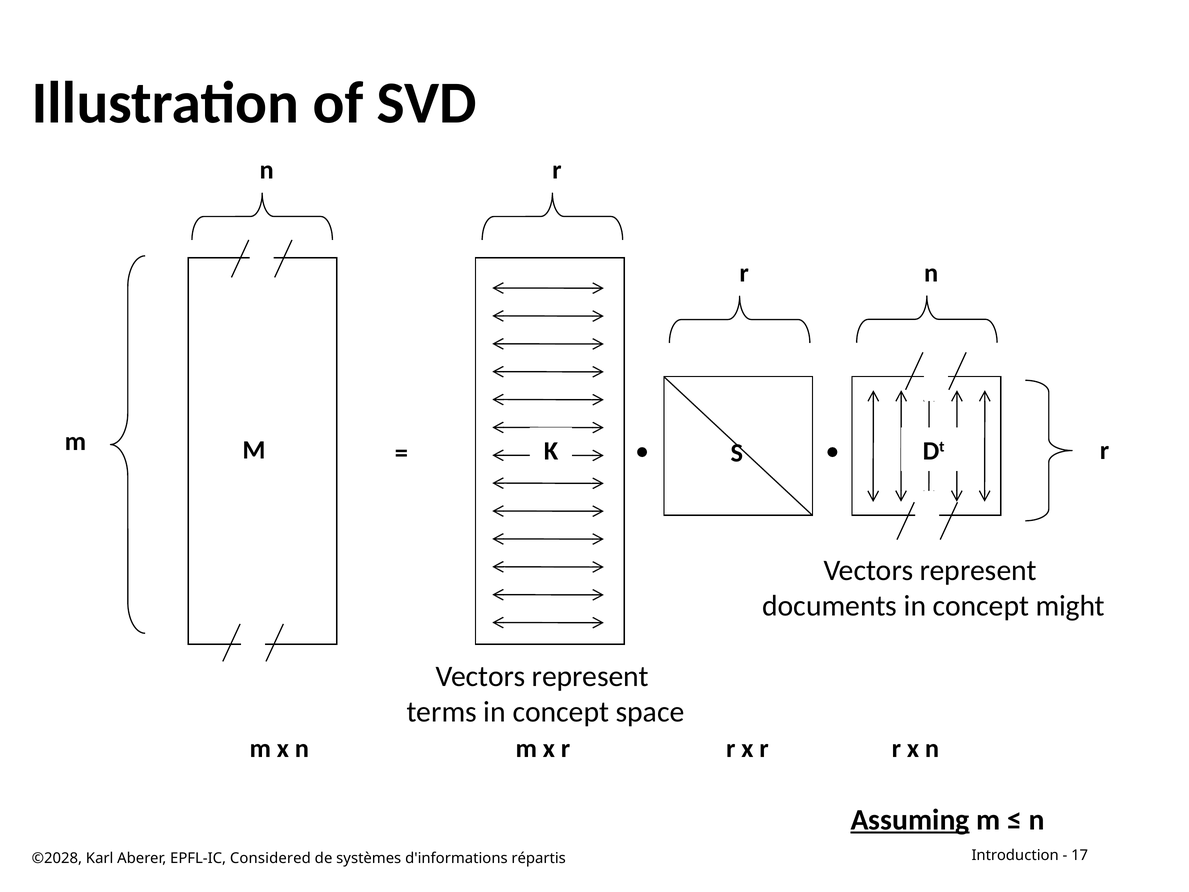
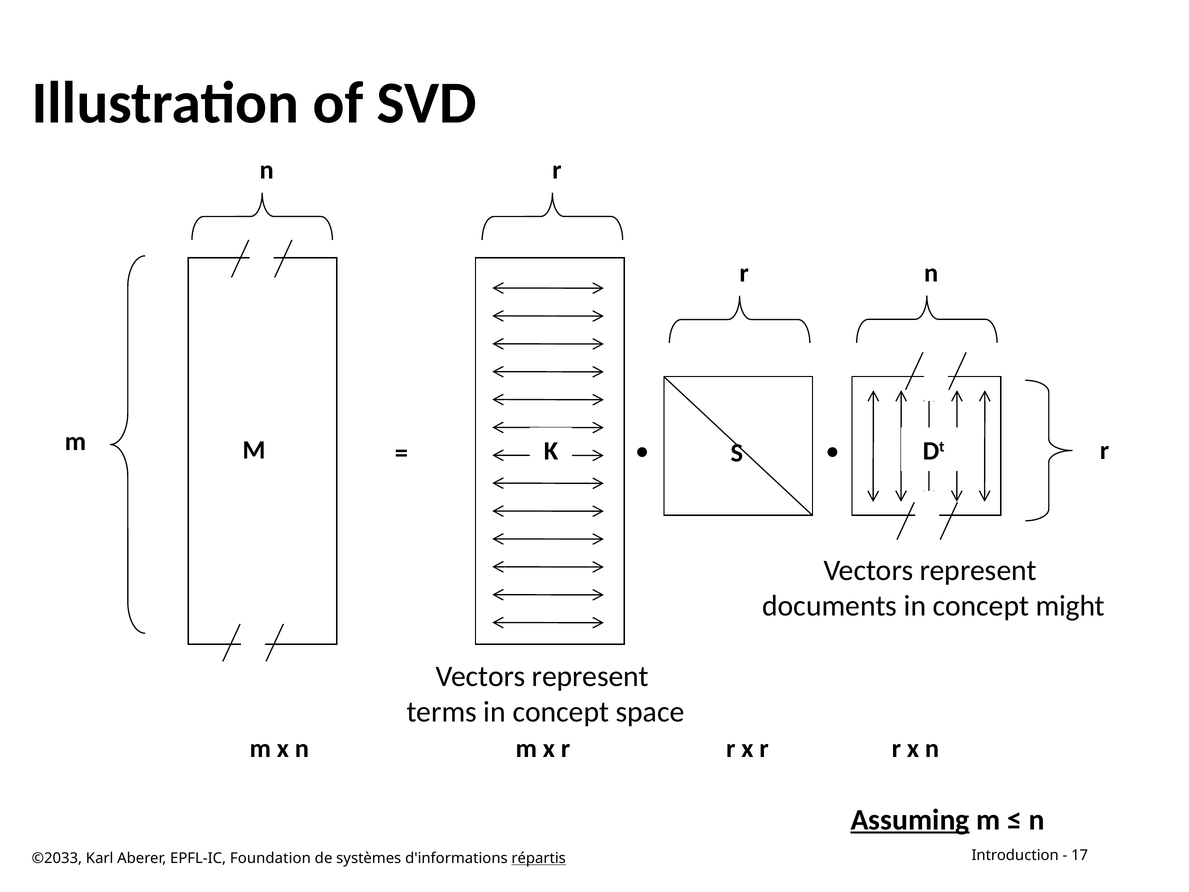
©2028: ©2028 -> ©2033
Considered: Considered -> Foundation
répartis underline: none -> present
